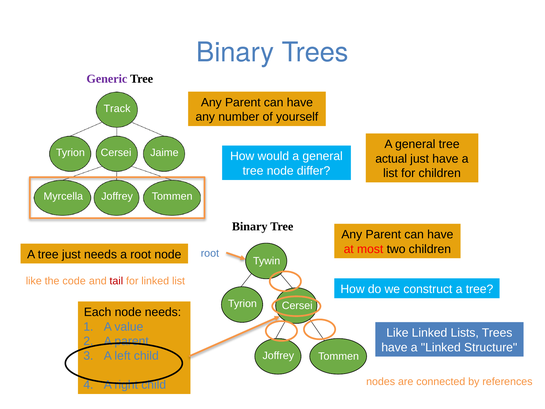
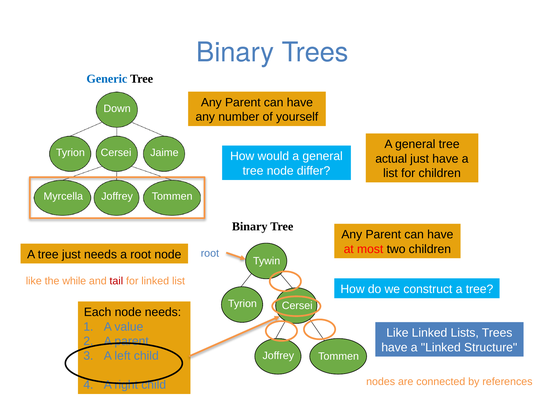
Generic colour: purple -> blue
Track: Track -> Down
code: code -> while
